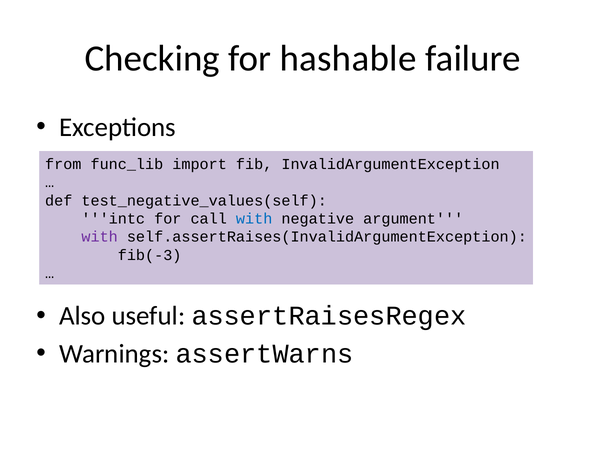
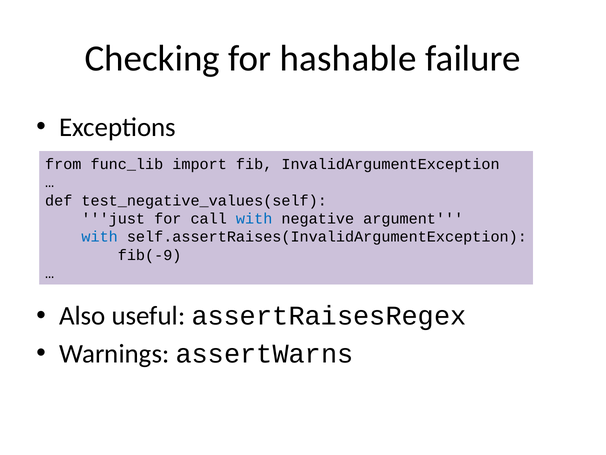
intc: intc -> just
with at (100, 237) colour: purple -> blue
fib(-3: fib(-3 -> fib(-9
